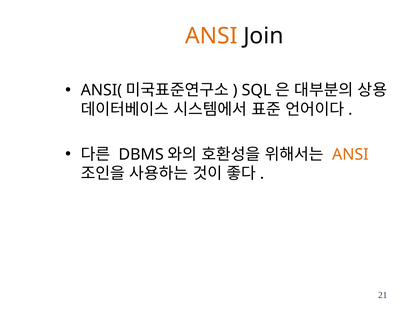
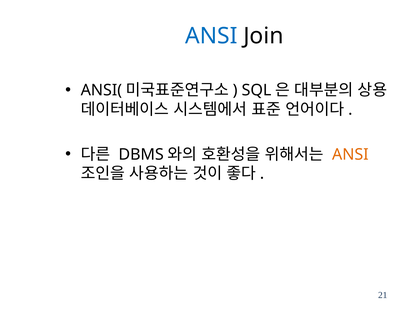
ANSI at (211, 36) colour: orange -> blue
